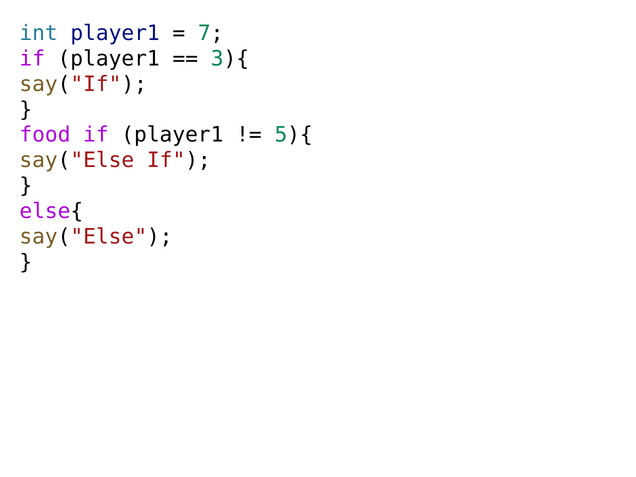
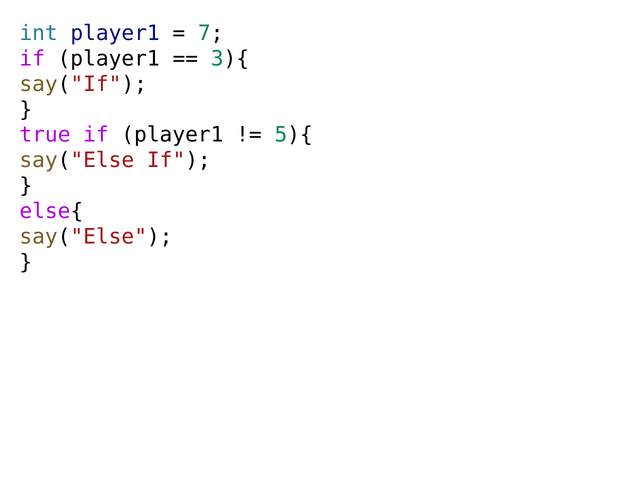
food: food -> true
